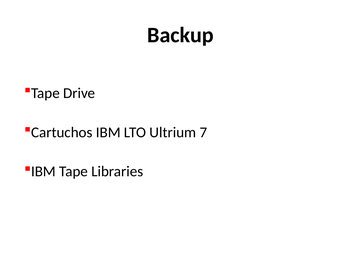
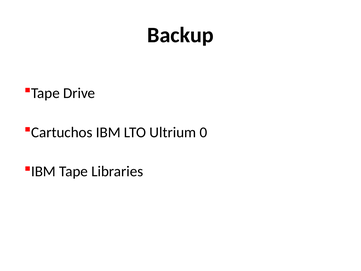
7: 7 -> 0
